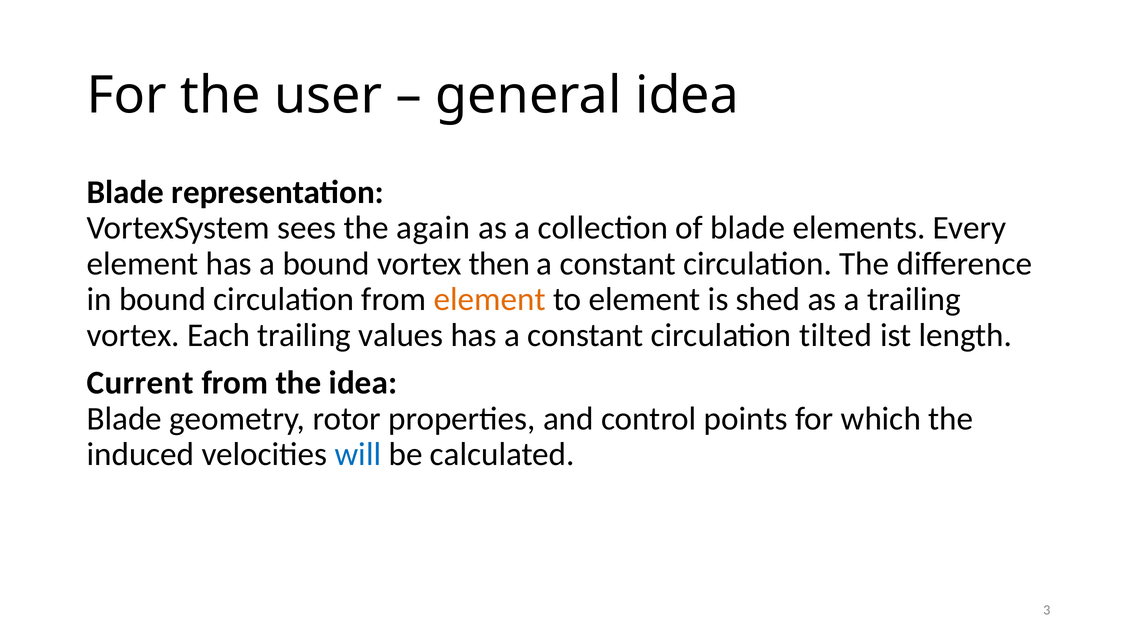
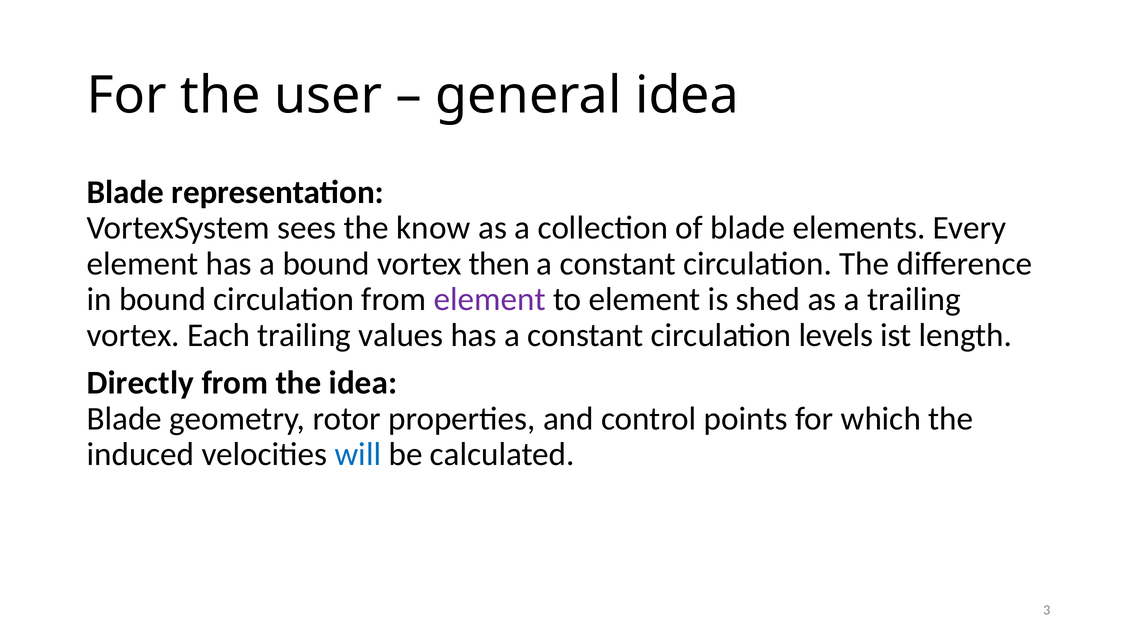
again: again -> know
element at (490, 300) colour: orange -> purple
tilted: tilted -> levels
Current: Current -> Directly
